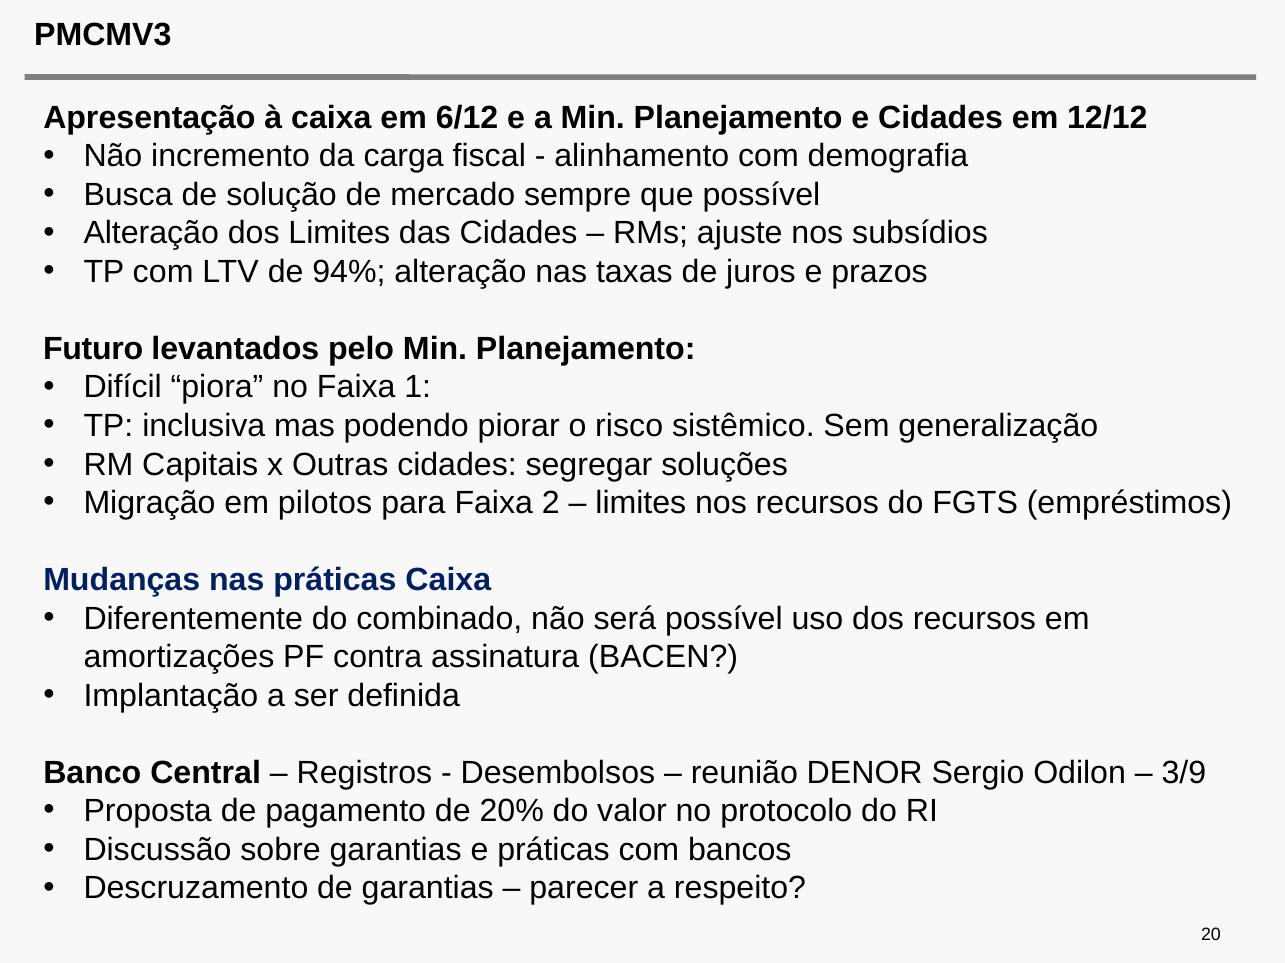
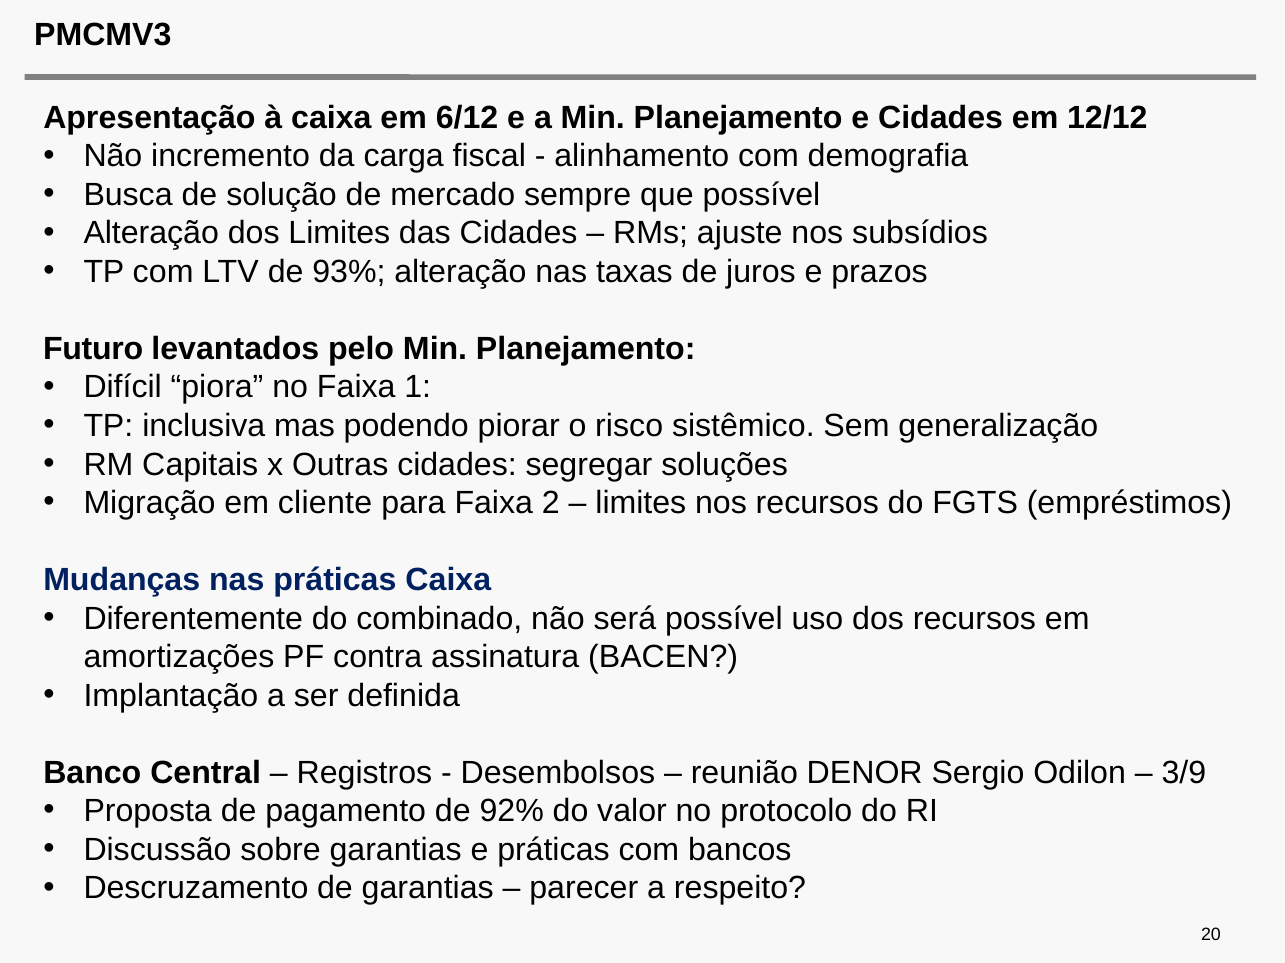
94%: 94% -> 93%
pilotos: pilotos -> cliente
20%: 20% -> 92%
